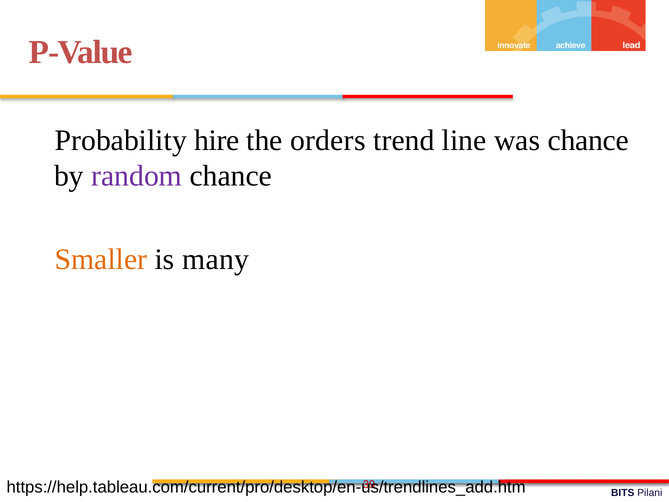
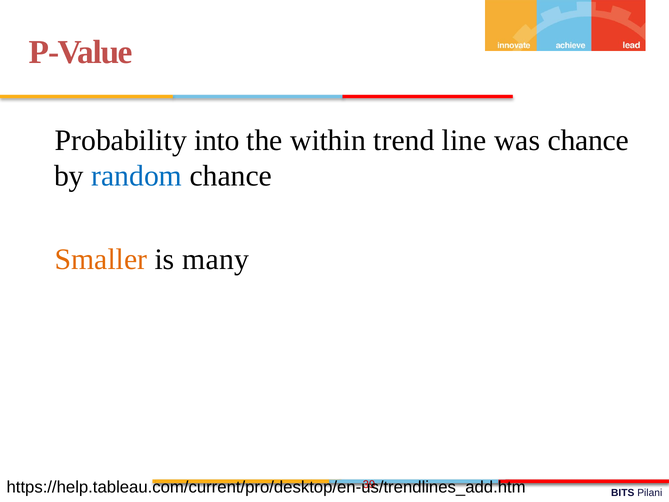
hire: hire -> into
orders: orders -> within
random colour: purple -> blue
